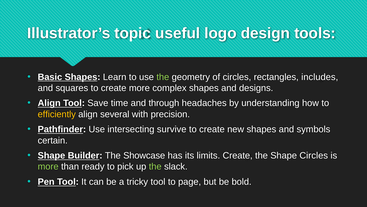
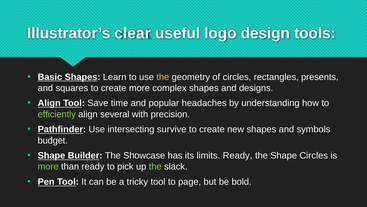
topic: topic -> clear
the at (163, 77) colour: light green -> yellow
includes: includes -> presents
through: through -> popular
efficiently colour: yellow -> light green
certain: certain -> budget
limits Create: Create -> Ready
